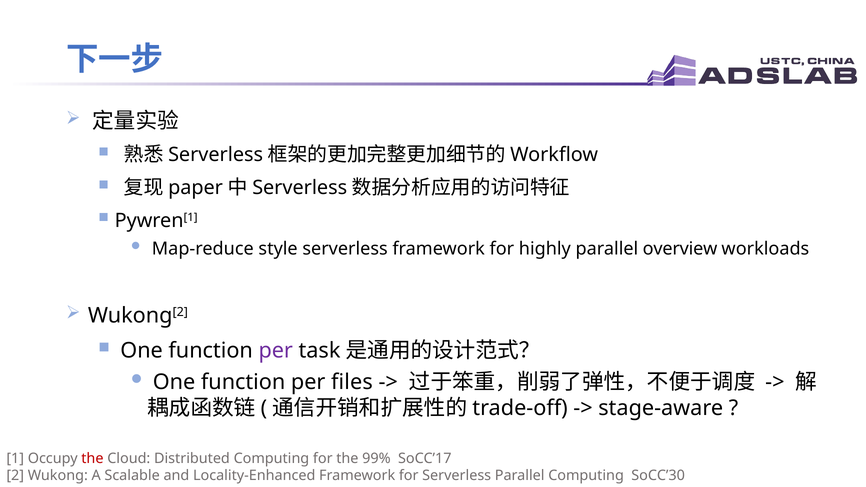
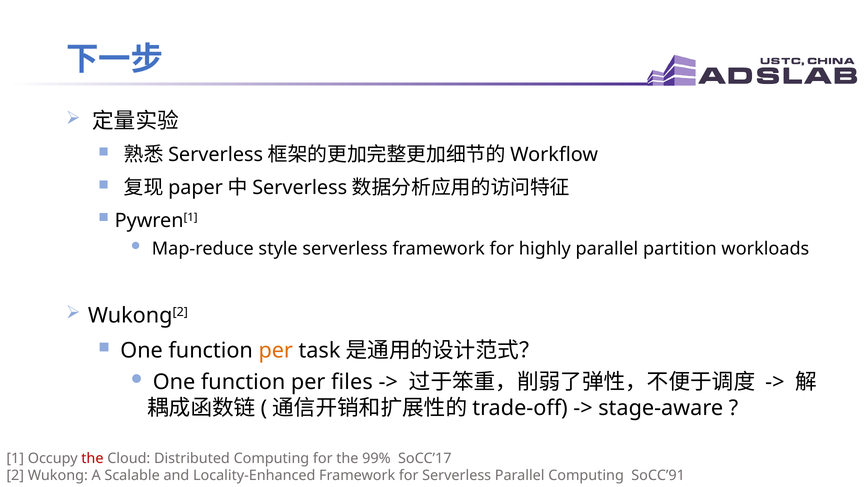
overview: overview -> partition
per at (276, 351) colour: purple -> orange
SoCC’30: SoCC’30 -> SoCC’91
